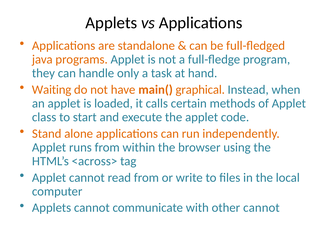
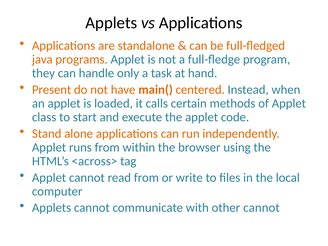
Waiting: Waiting -> Present
graphical: graphical -> centered
